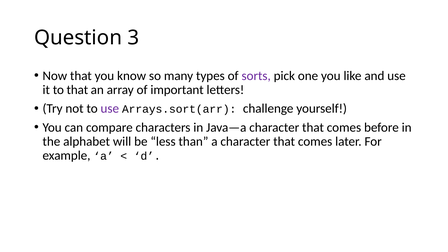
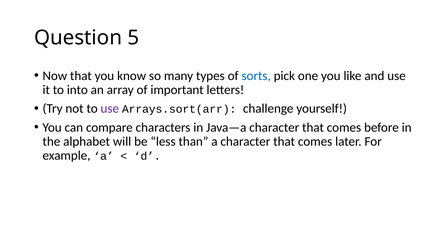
3: 3 -> 5
sorts colour: purple -> blue
to that: that -> into
